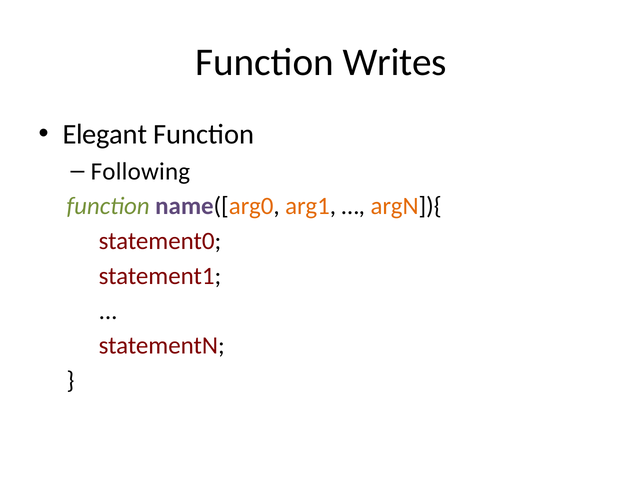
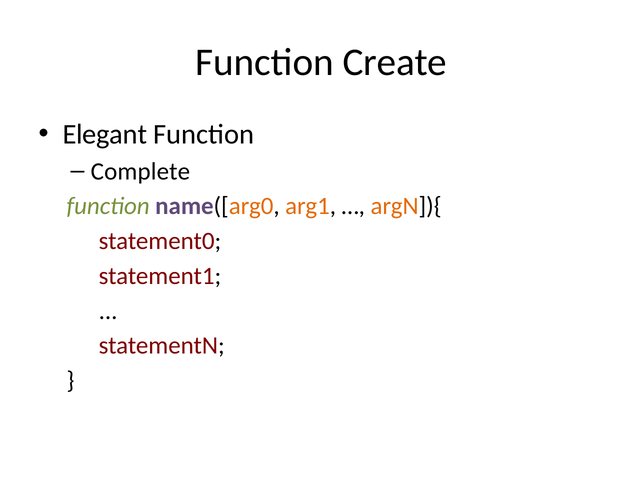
Writes: Writes -> Create
Following: Following -> Complete
